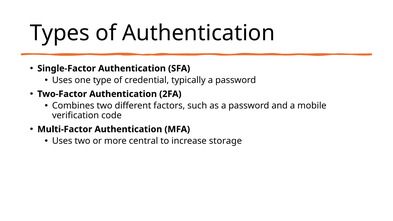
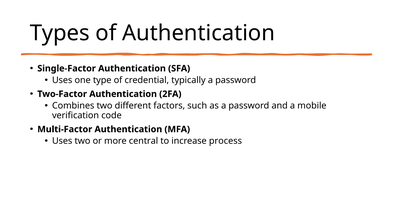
storage: storage -> process
